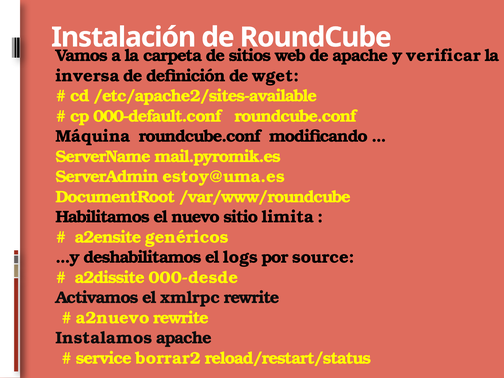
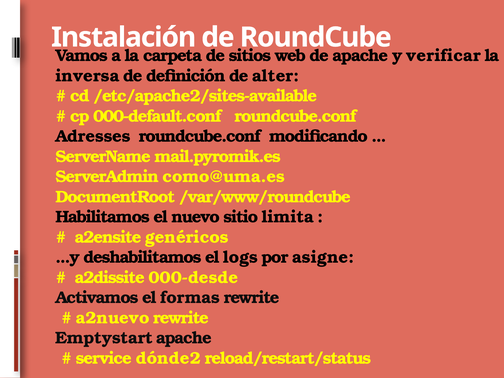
wget: wget -> alter
Máquina: Máquina -> Adresses
estoy@uma.es: estoy@uma.es -> como@uma.es
source: source -> asigne
xmlrpc: xmlrpc -> formas
Instalamos: Instalamos -> Emptystart
borrar2: borrar2 -> dónde2
